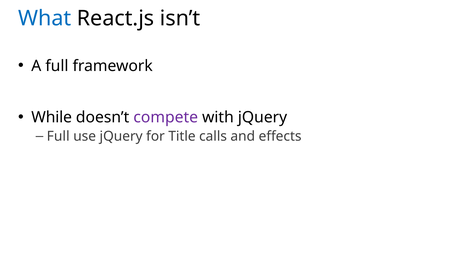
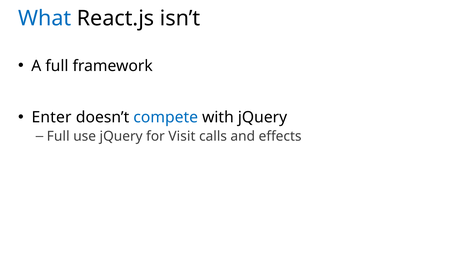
While: While -> Enter
compete colour: purple -> blue
Title: Title -> Visit
